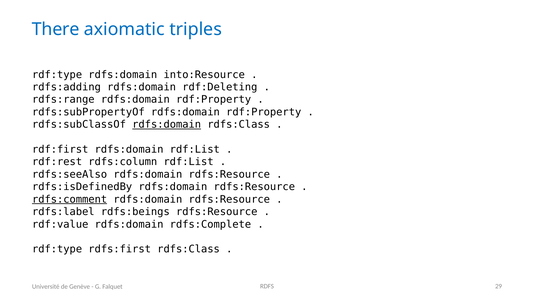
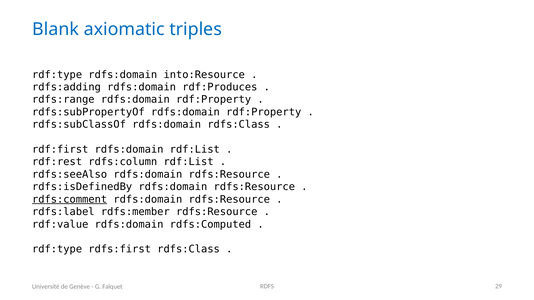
There: There -> Blank
rdf:Deleting: rdf:Deleting -> rdf:Produces
rdfs:domain at (167, 125) underline: present -> none
rdfs:beings: rdfs:beings -> rdfs:member
rdfs:Complete: rdfs:Complete -> rdfs:Computed
